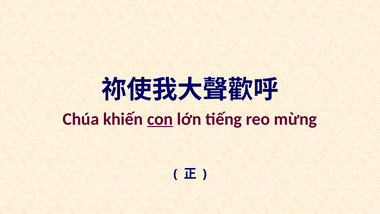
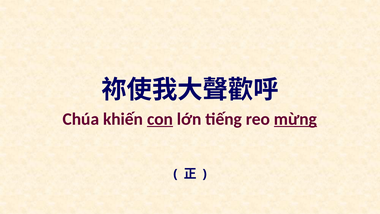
mừng underline: none -> present
